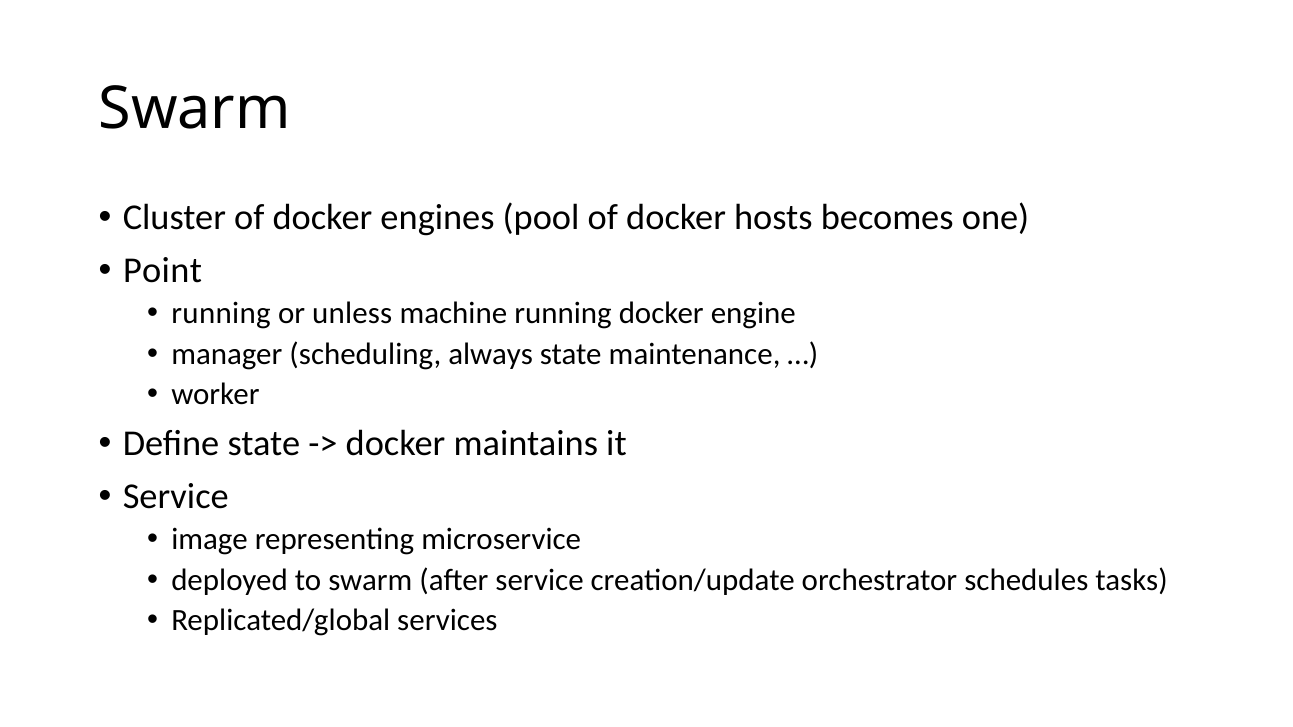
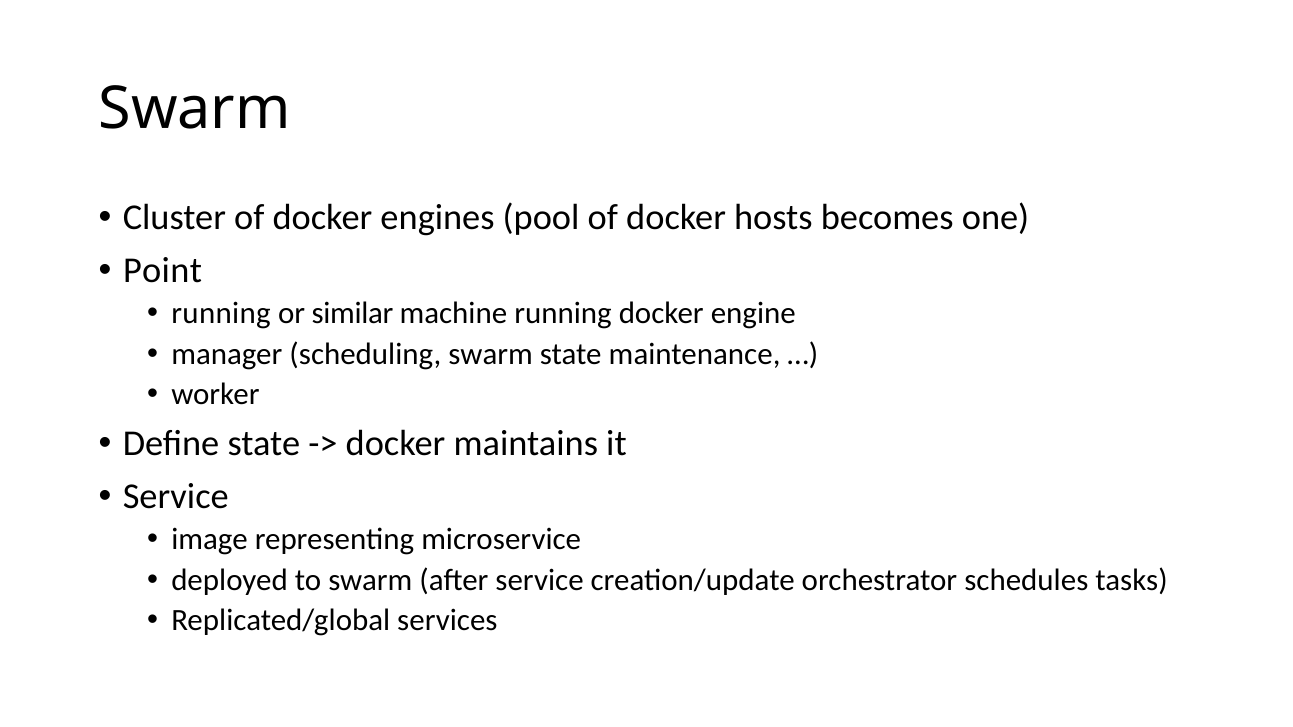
unless: unless -> similar
scheduling always: always -> swarm
